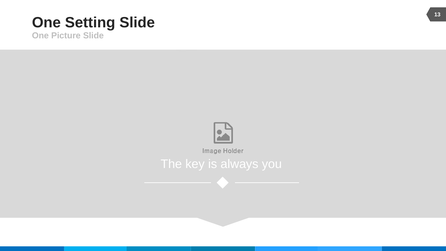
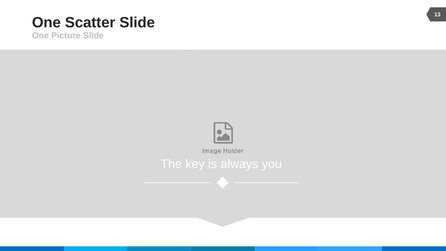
Setting: Setting -> Scatter
